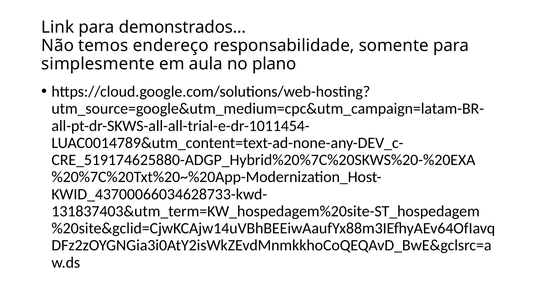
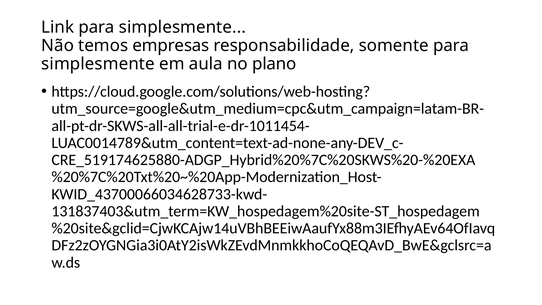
Link para demonstrados: demonstrados -> simplesmente
endereço: endereço -> empresas
